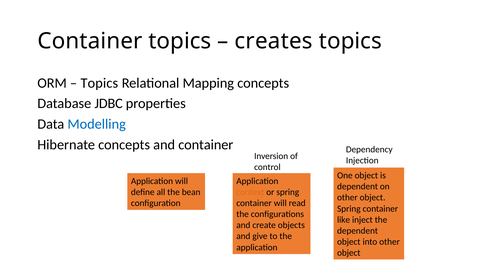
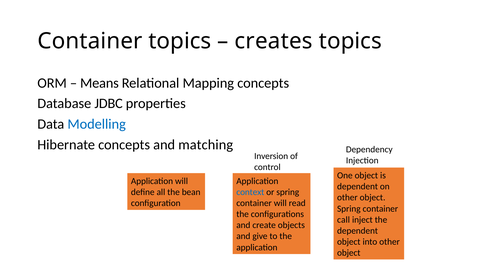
Topics at (99, 83): Topics -> Means
and container: container -> matching
context colour: orange -> blue
like: like -> call
